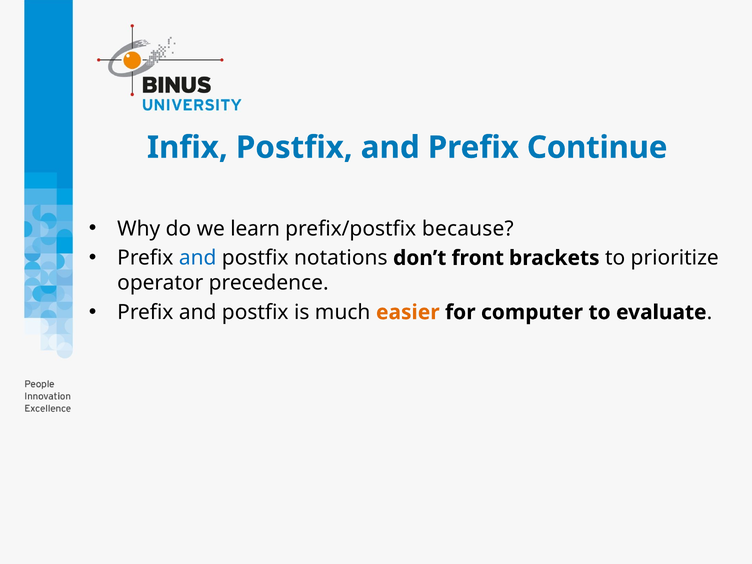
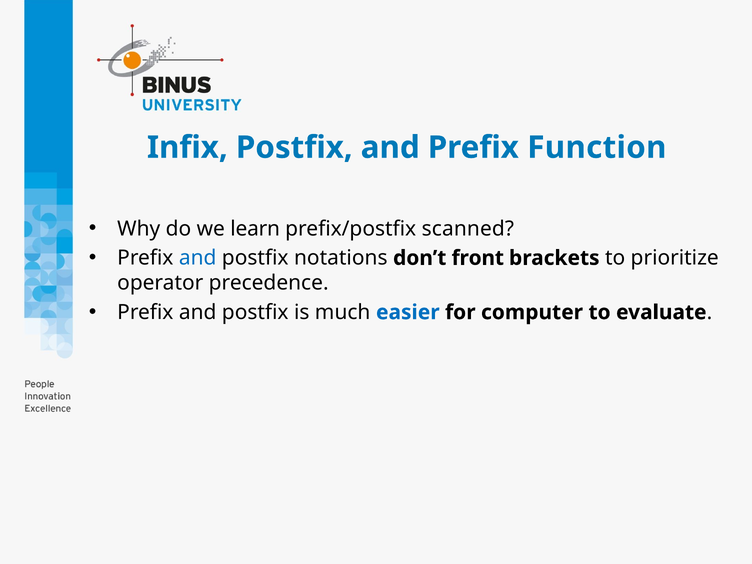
Continue: Continue -> Function
because: because -> scanned
easier colour: orange -> blue
